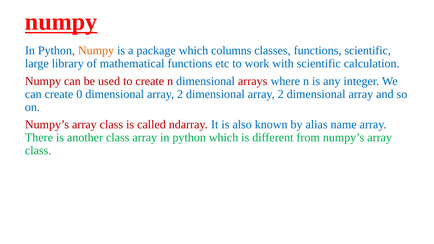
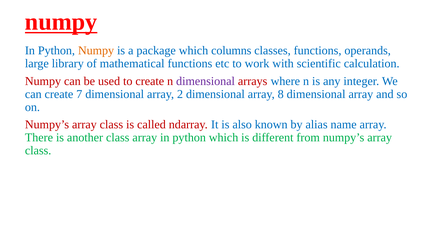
functions scientific: scientific -> operands
dimensional at (206, 81) colour: blue -> purple
0: 0 -> 7
2 dimensional array 2: 2 -> 8
